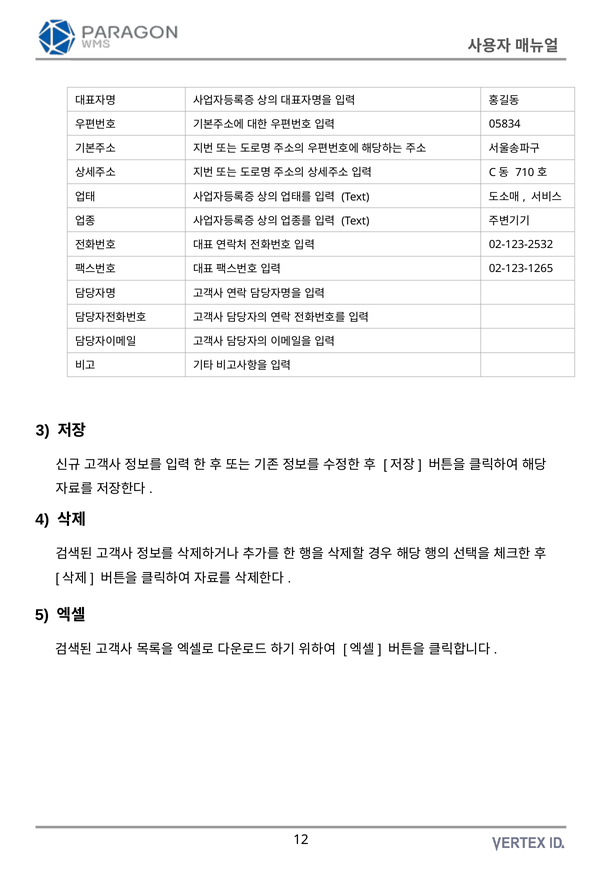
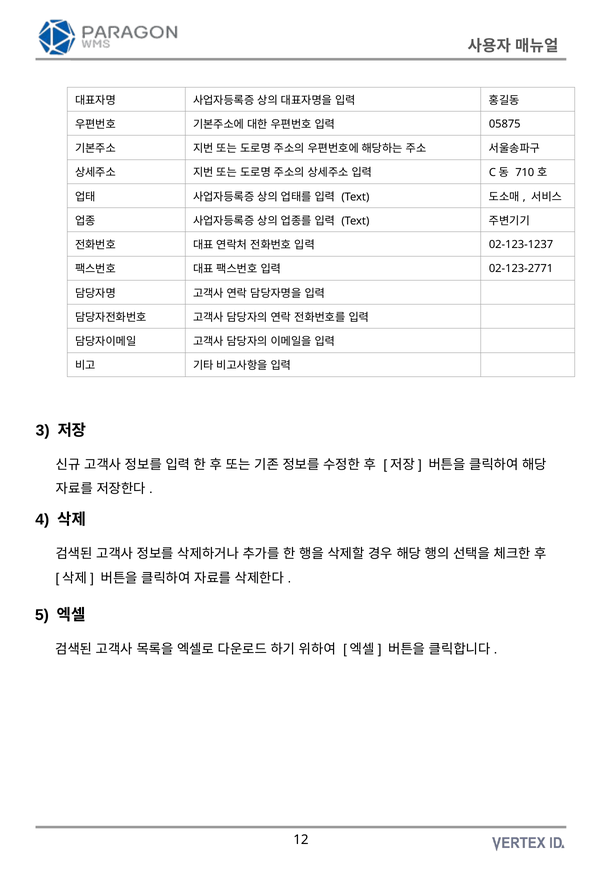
05834: 05834 -> 05875
02-123-2532: 02-123-2532 -> 02-123-1237
02-123-1265: 02-123-1265 -> 02-123-2771
